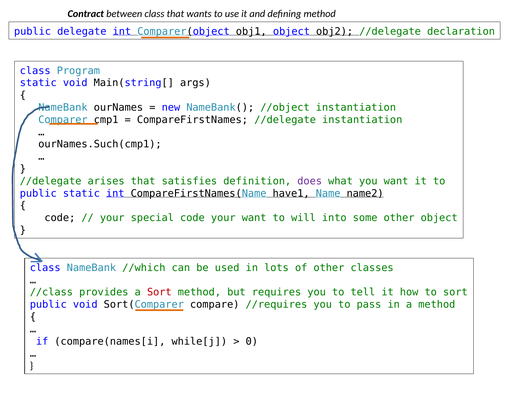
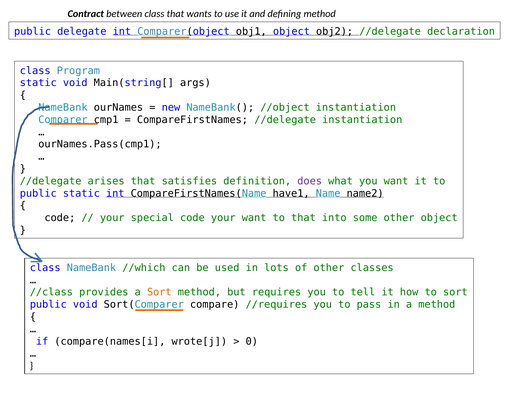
ourNames.Such(cmp1: ourNames.Such(cmp1 -> ourNames.Pass(cmp1
to will: will -> that
Sort at (159, 293) colour: red -> orange
while[j: while[j -> wrote[j
